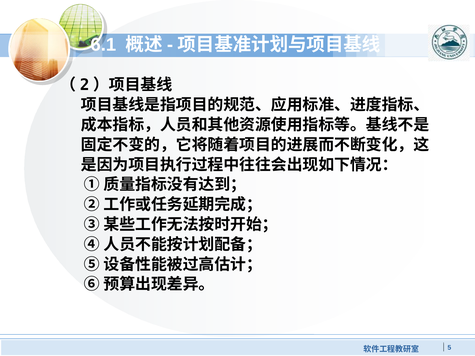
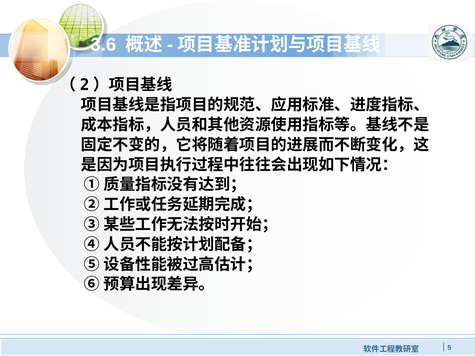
6.1: 6.1 -> 3.6
